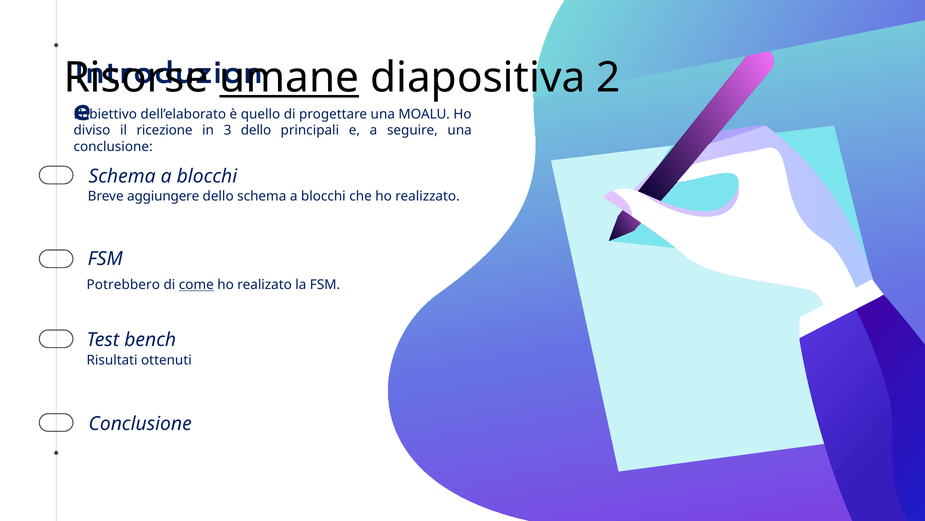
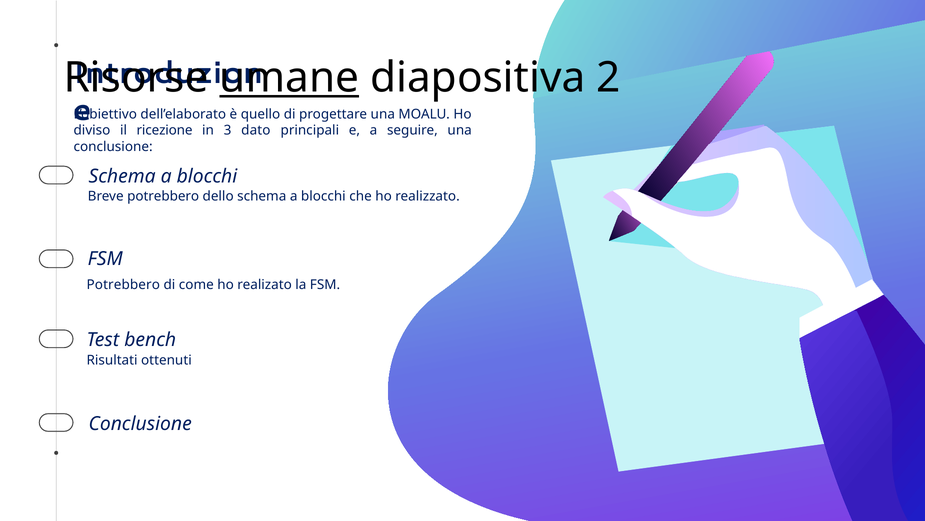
3 dello: dello -> dato
Breve aggiungere: aggiungere -> potrebbero
come underline: present -> none
